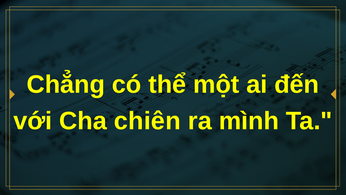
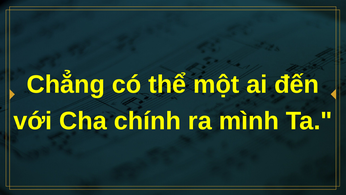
chiên: chiên -> chính
